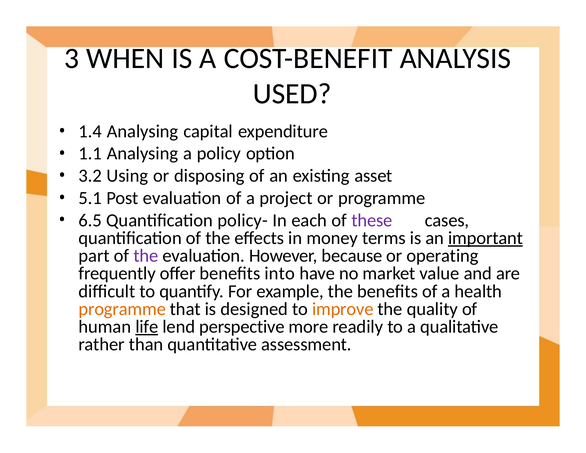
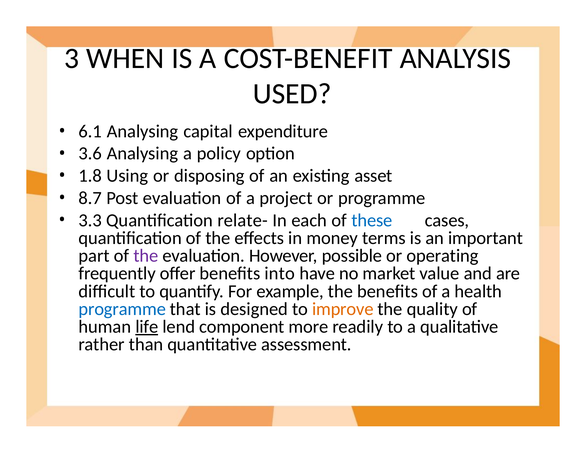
1.4: 1.4 -> 6.1
1.1: 1.1 -> 3.6
3.2: 3.2 -> 1.8
5.1: 5.1 -> 8.7
6.5: 6.5 -> 3.3
policy-: policy- -> relate-
these colour: purple -> blue
important underline: present -> none
because: because -> possible
programme at (122, 309) colour: orange -> blue
perspective: perspective -> component
